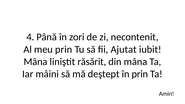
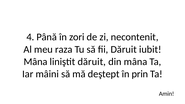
meu prin: prin -> raza
fii Ajutat: Ajutat -> Dăruit
liniştit răsărit: răsărit -> dăruit
